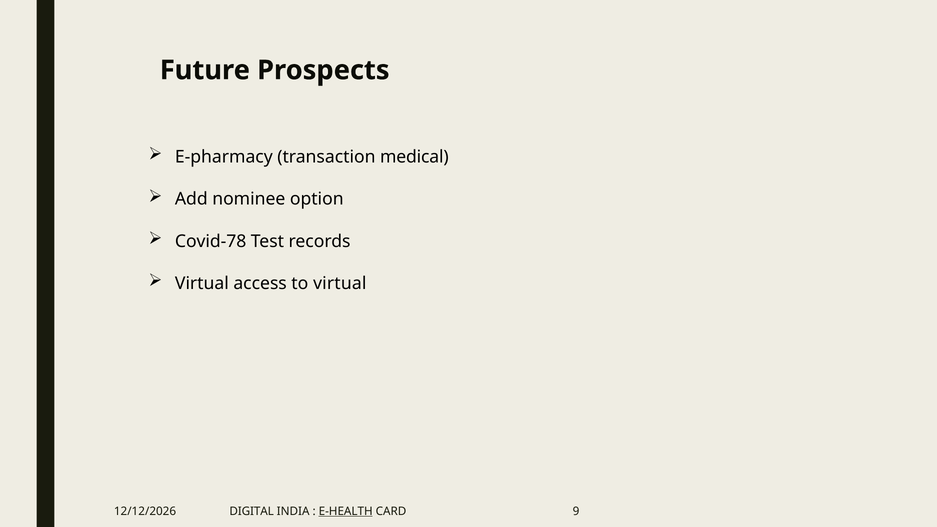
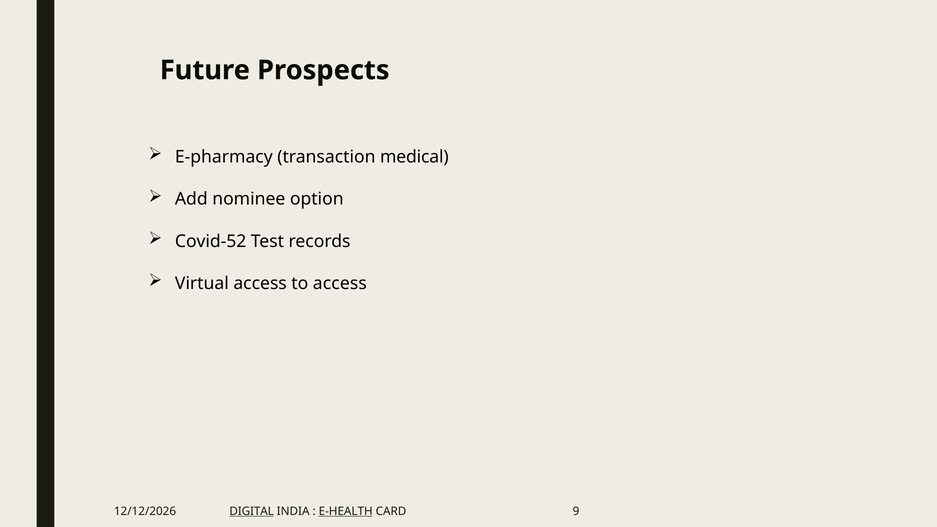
Covid-78: Covid-78 -> Covid-52
to virtual: virtual -> access
DIGITAL underline: none -> present
